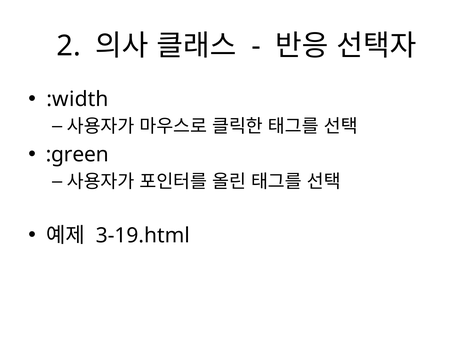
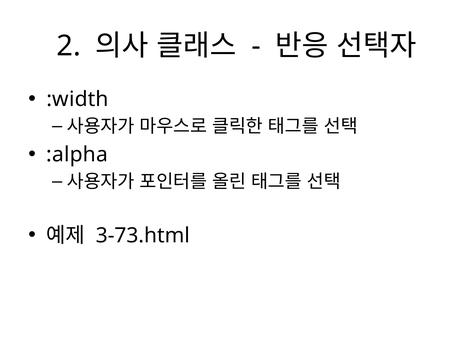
:green: :green -> :alpha
3-19.html: 3-19.html -> 3-73.html
